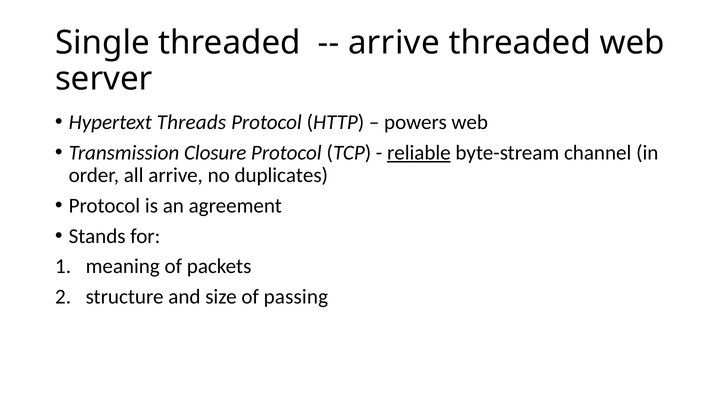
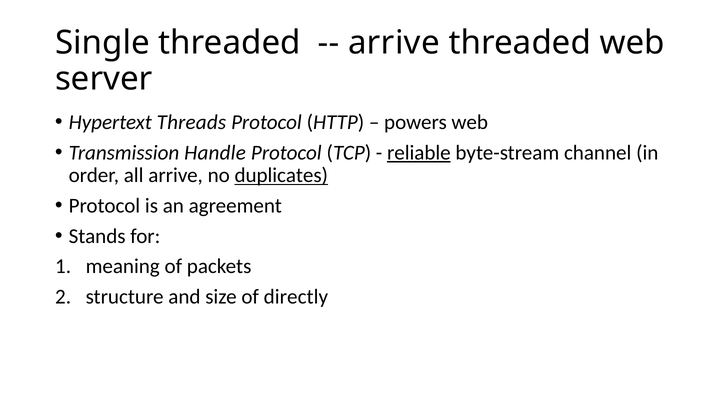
Closure: Closure -> Handle
duplicates underline: none -> present
passing: passing -> directly
